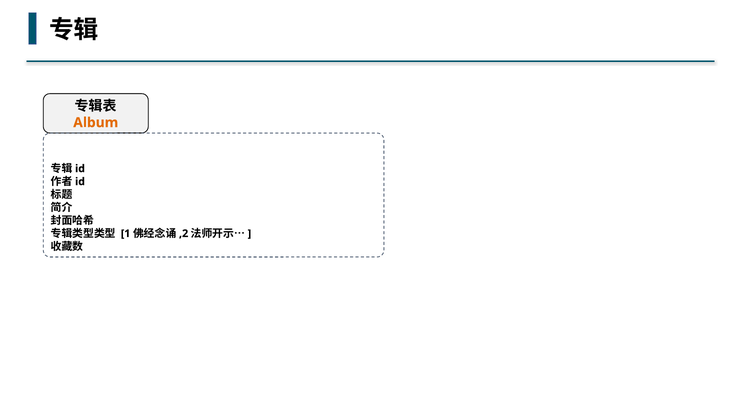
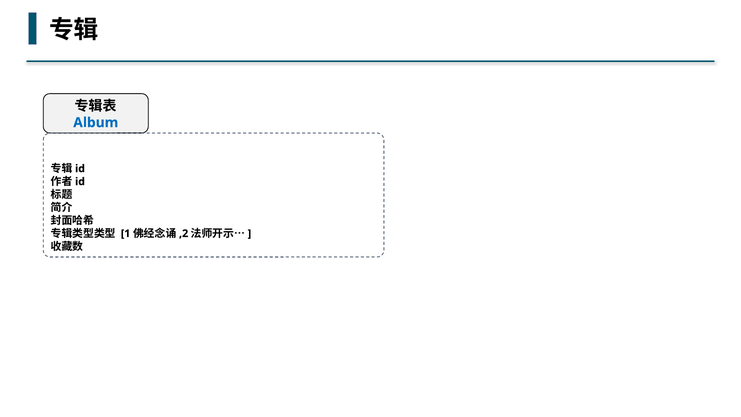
Album colour: orange -> blue
